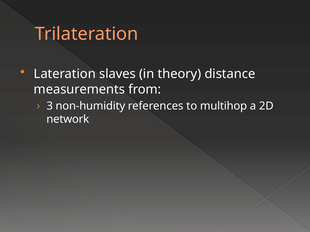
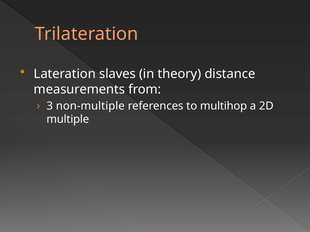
non-humidity: non-humidity -> non-multiple
network: network -> multiple
